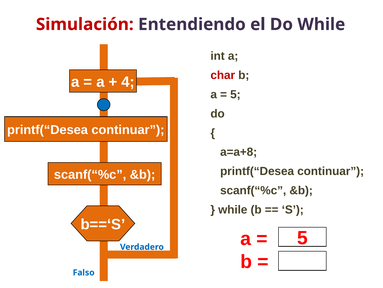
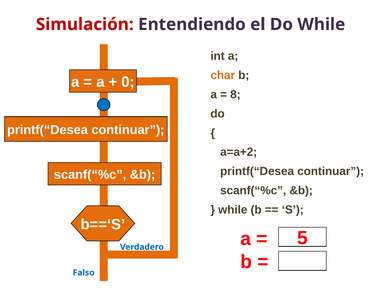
char colour: red -> orange
4: 4 -> 0
5 at (235, 94): 5 -> 8
a=a+8: a=a+8 -> a=a+2
